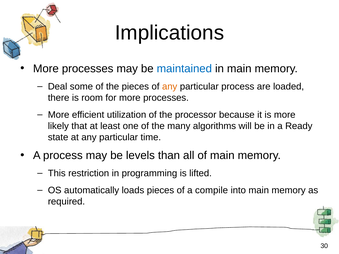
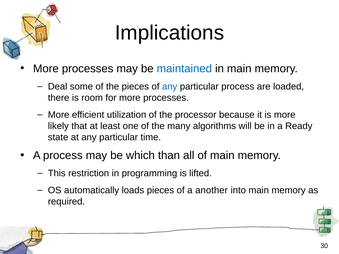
any at (170, 87) colour: orange -> blue
levels: levels -> which
compile: compile -> another
